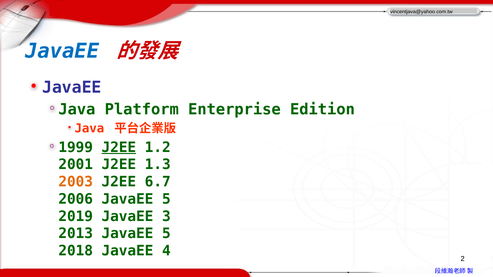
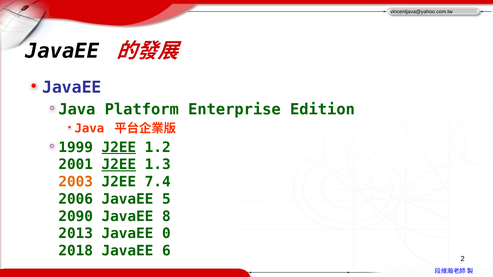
JavaEE at (62, 51) colour: blue -> black
J2EE at (119, 165) underline: none -> present
6.7: 6.7 -> 7.4
2019: 2019 -> 2090
3: 3 -> 8
2013 JavaEE 5: 5 -> 0
4: 4 -> 6
